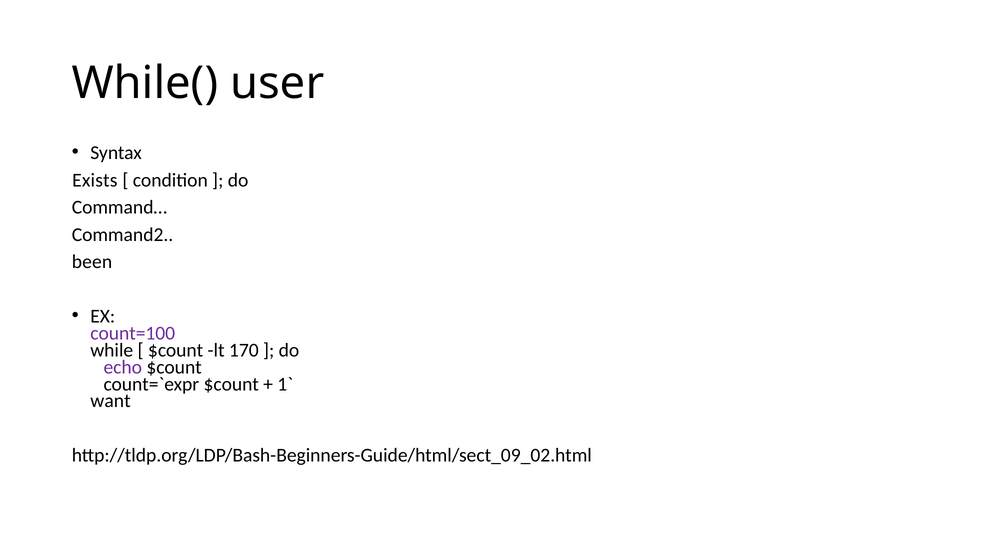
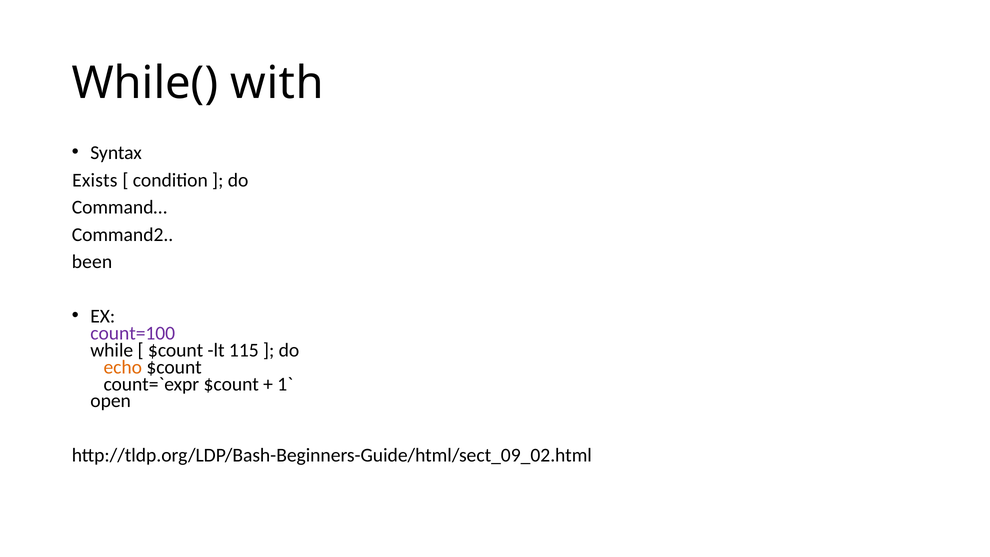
user: user -> with
170: 170 -> 115
echo colour: purple -> orange
want: want -> open
